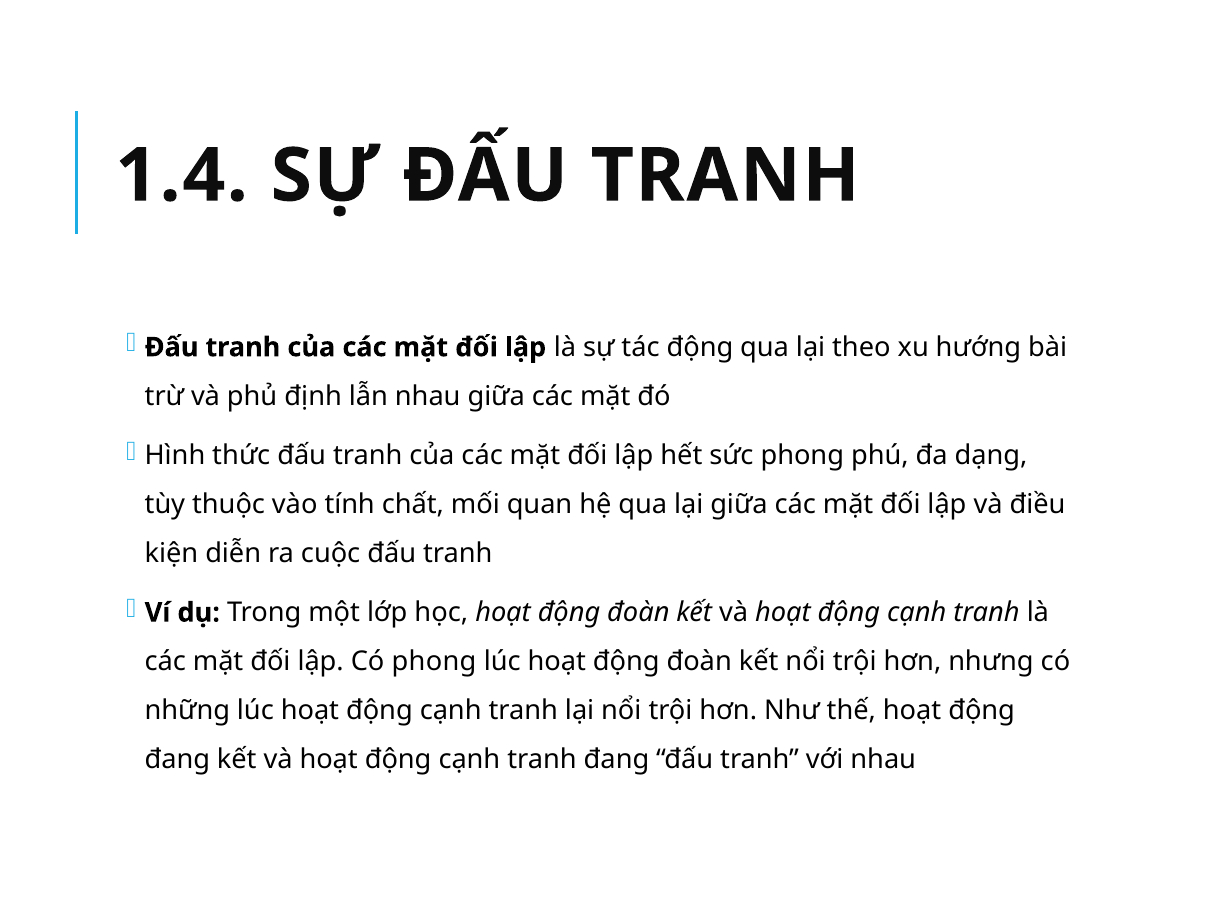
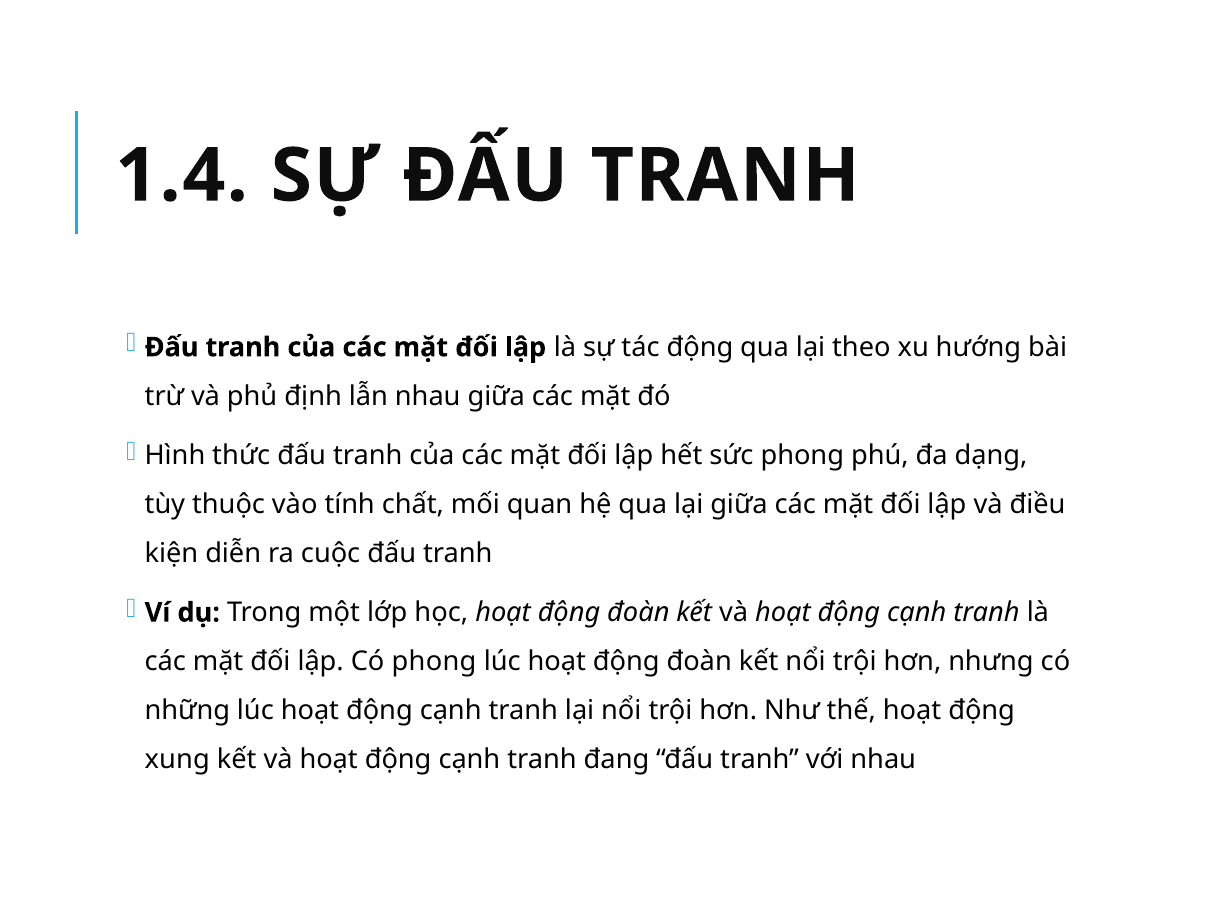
đang at (177, 759): đang -> xung
